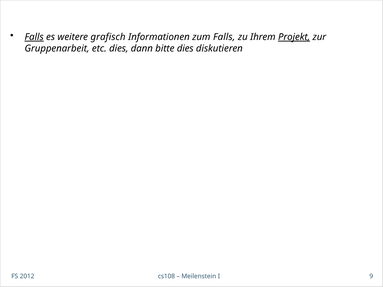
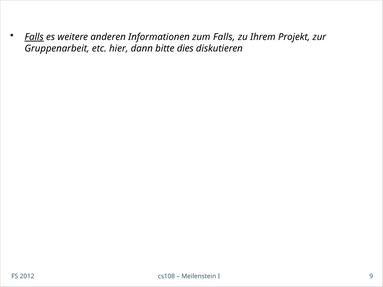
grafisch: grafisch -> anderen
Projekt underline: present -> none
etc dies: dies -> hier
